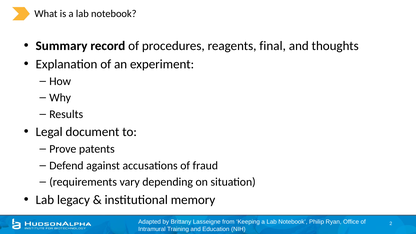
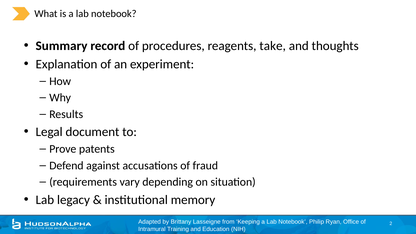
final: final -> take
